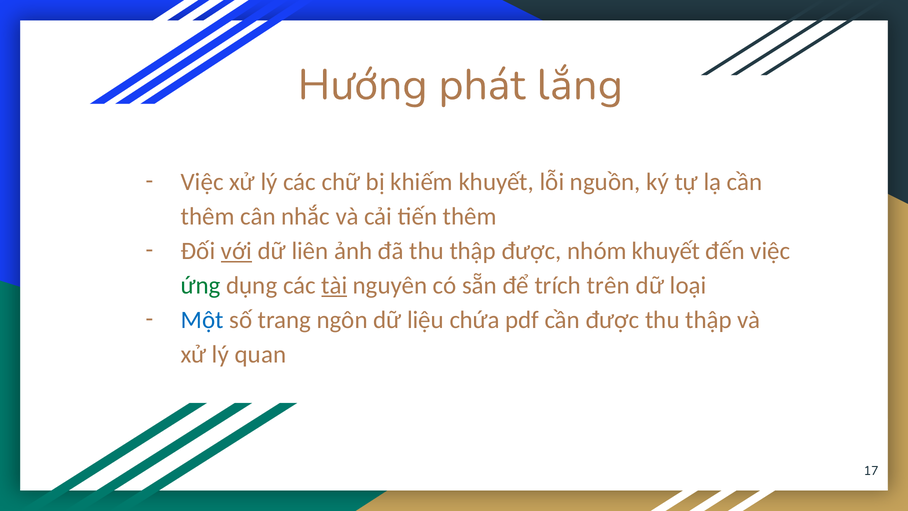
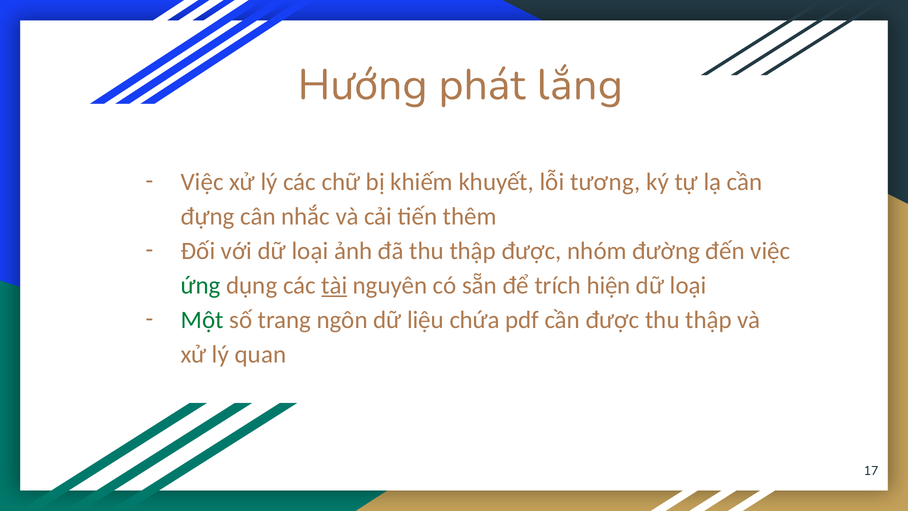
nguồn: nguồn -> tương
thêm at (208, 217): thêm -> đựng
với underline: present -> none
liên at (310, 251): liên -> loại
nhóm khuyết: khuyết -> đường
trên: trên -> hiện
Một colour: blue -> green
